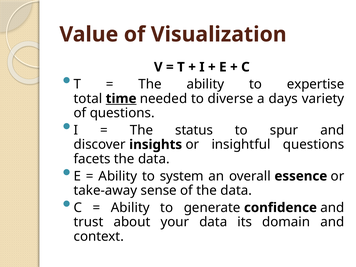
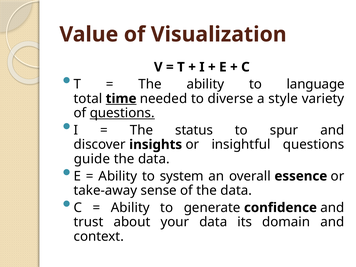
expertise: expertise -> language
days: days -> style
questions at (122, 113) underline: none -> present
facets: facets -> guide
